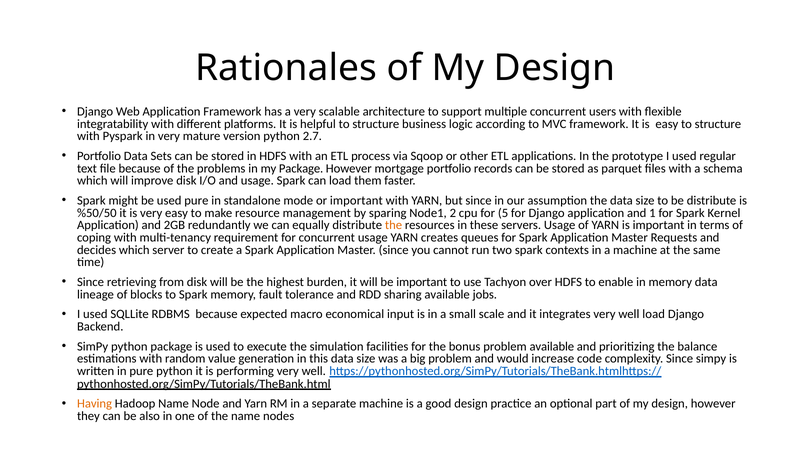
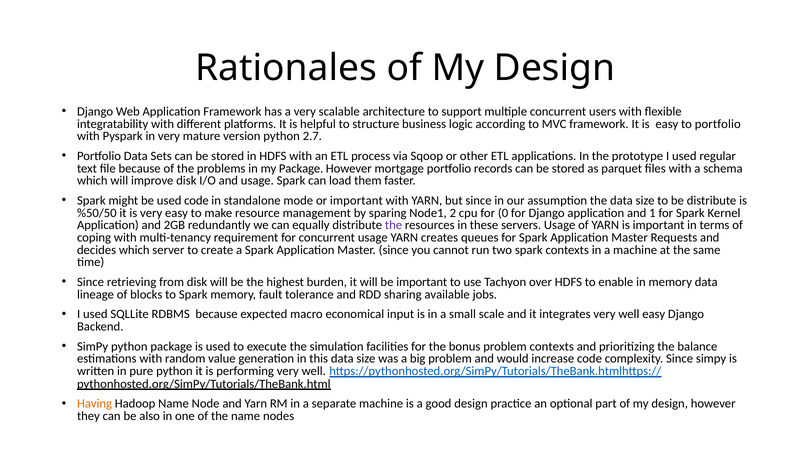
easy to structure: structure -> portfolio
used pure: pure -> code
5: 5 -> 0
the at (393, 225) colour: orange -> purple
well load: load -> easy
problem available: available -> contexts
